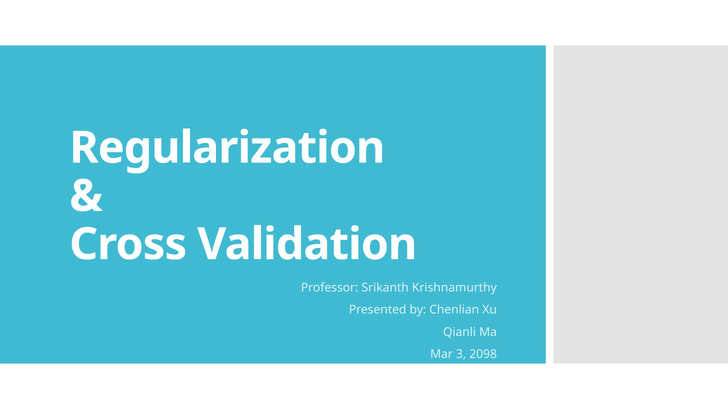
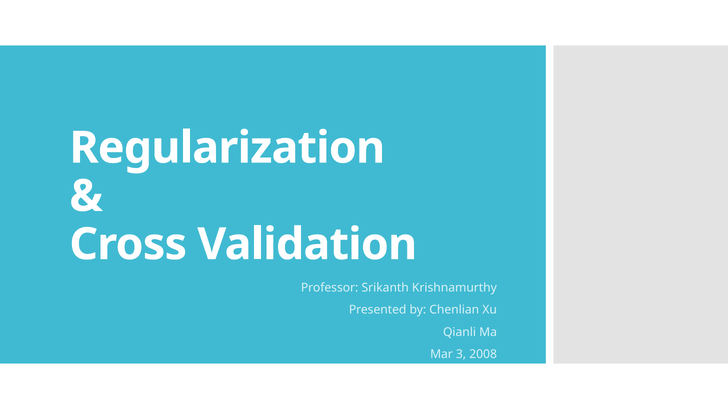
2098: 2098 -> 2008
